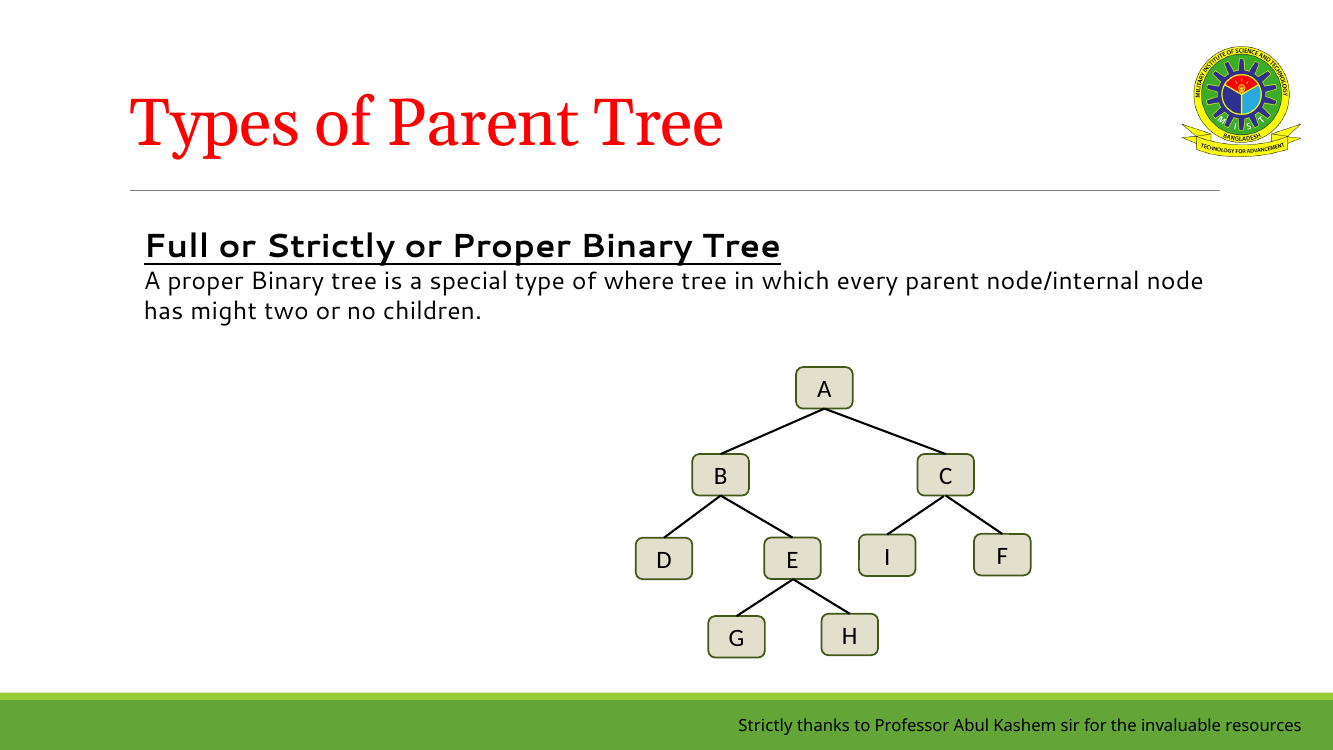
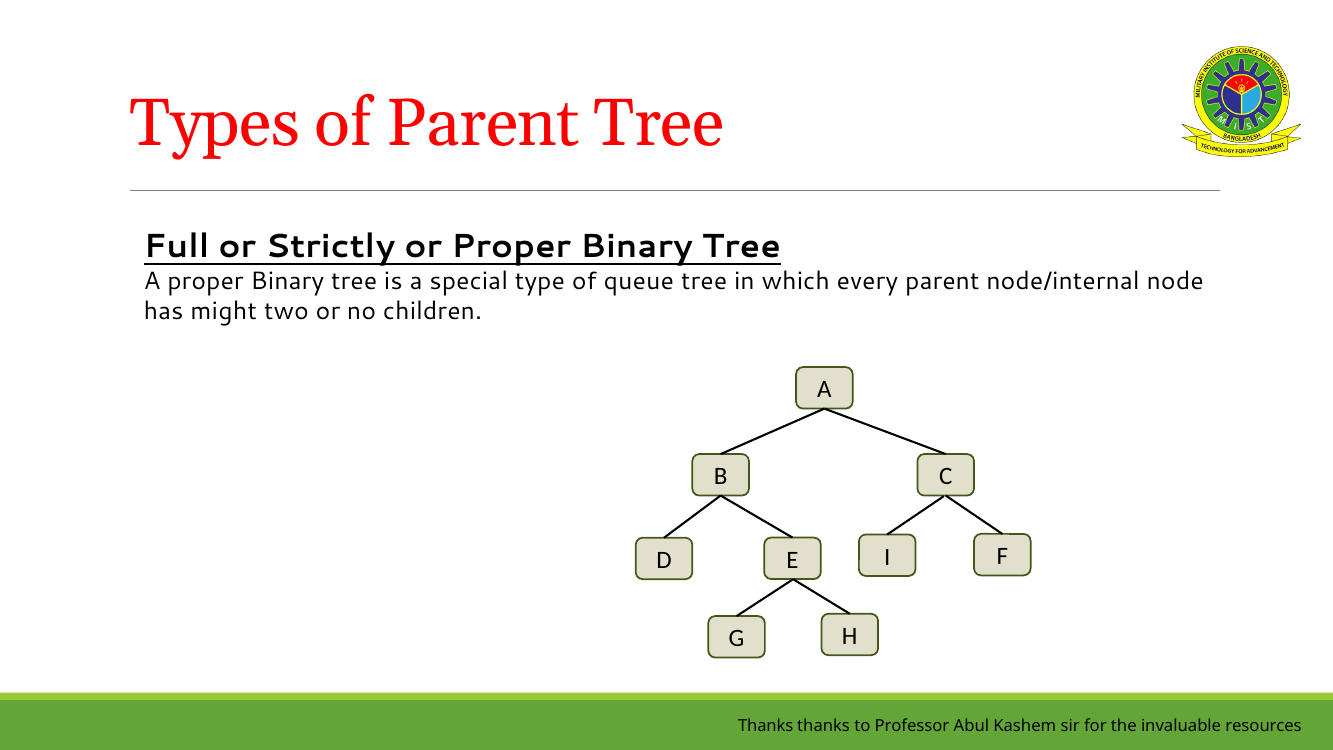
where: where -> queue
Strictly at (766, 725): Strictly -> Thanks
